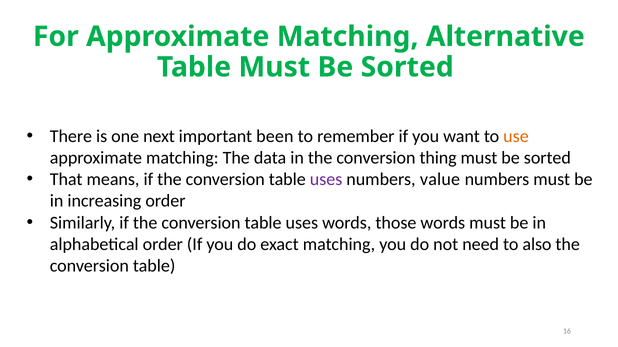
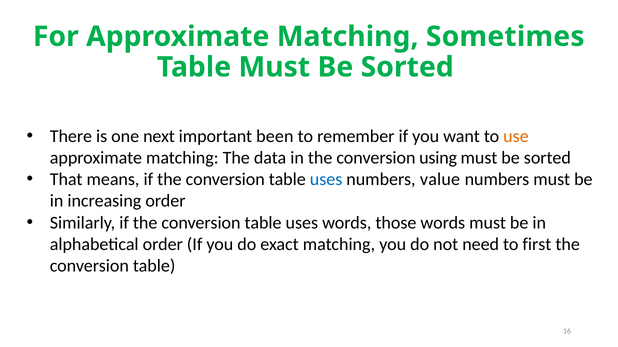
Alternative: Alternative -> Sometimes
thing: thing -> using
uses at (326, 180) colour: purple -> blue
also: also -> first
